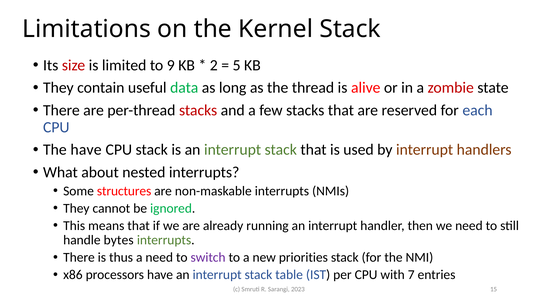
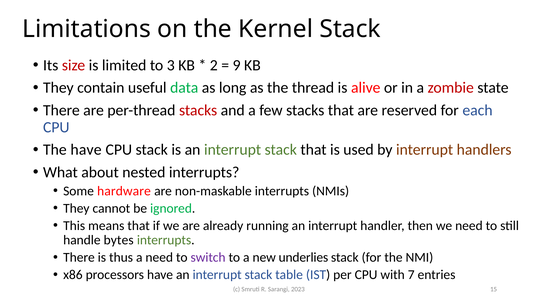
9: 9 -> 3
5: 5 -> 9
structures: structures -> hardware
priorities: priorities -> underlies
